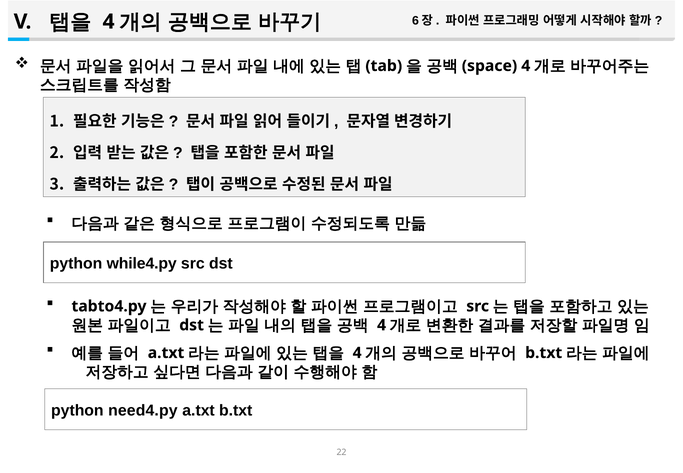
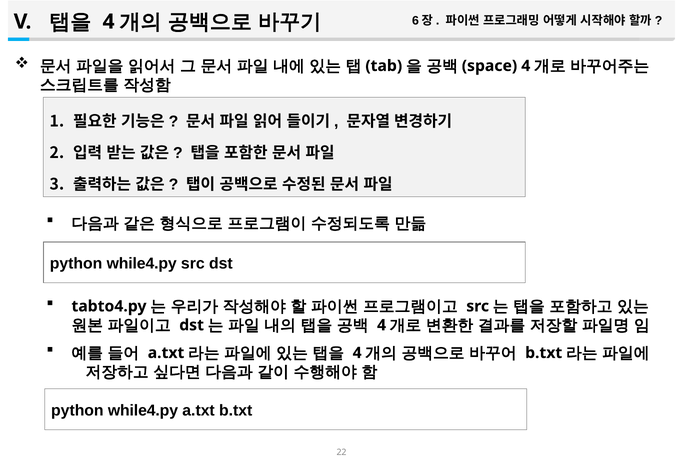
need4.py at (143, 411): need4.py -> while4.py
